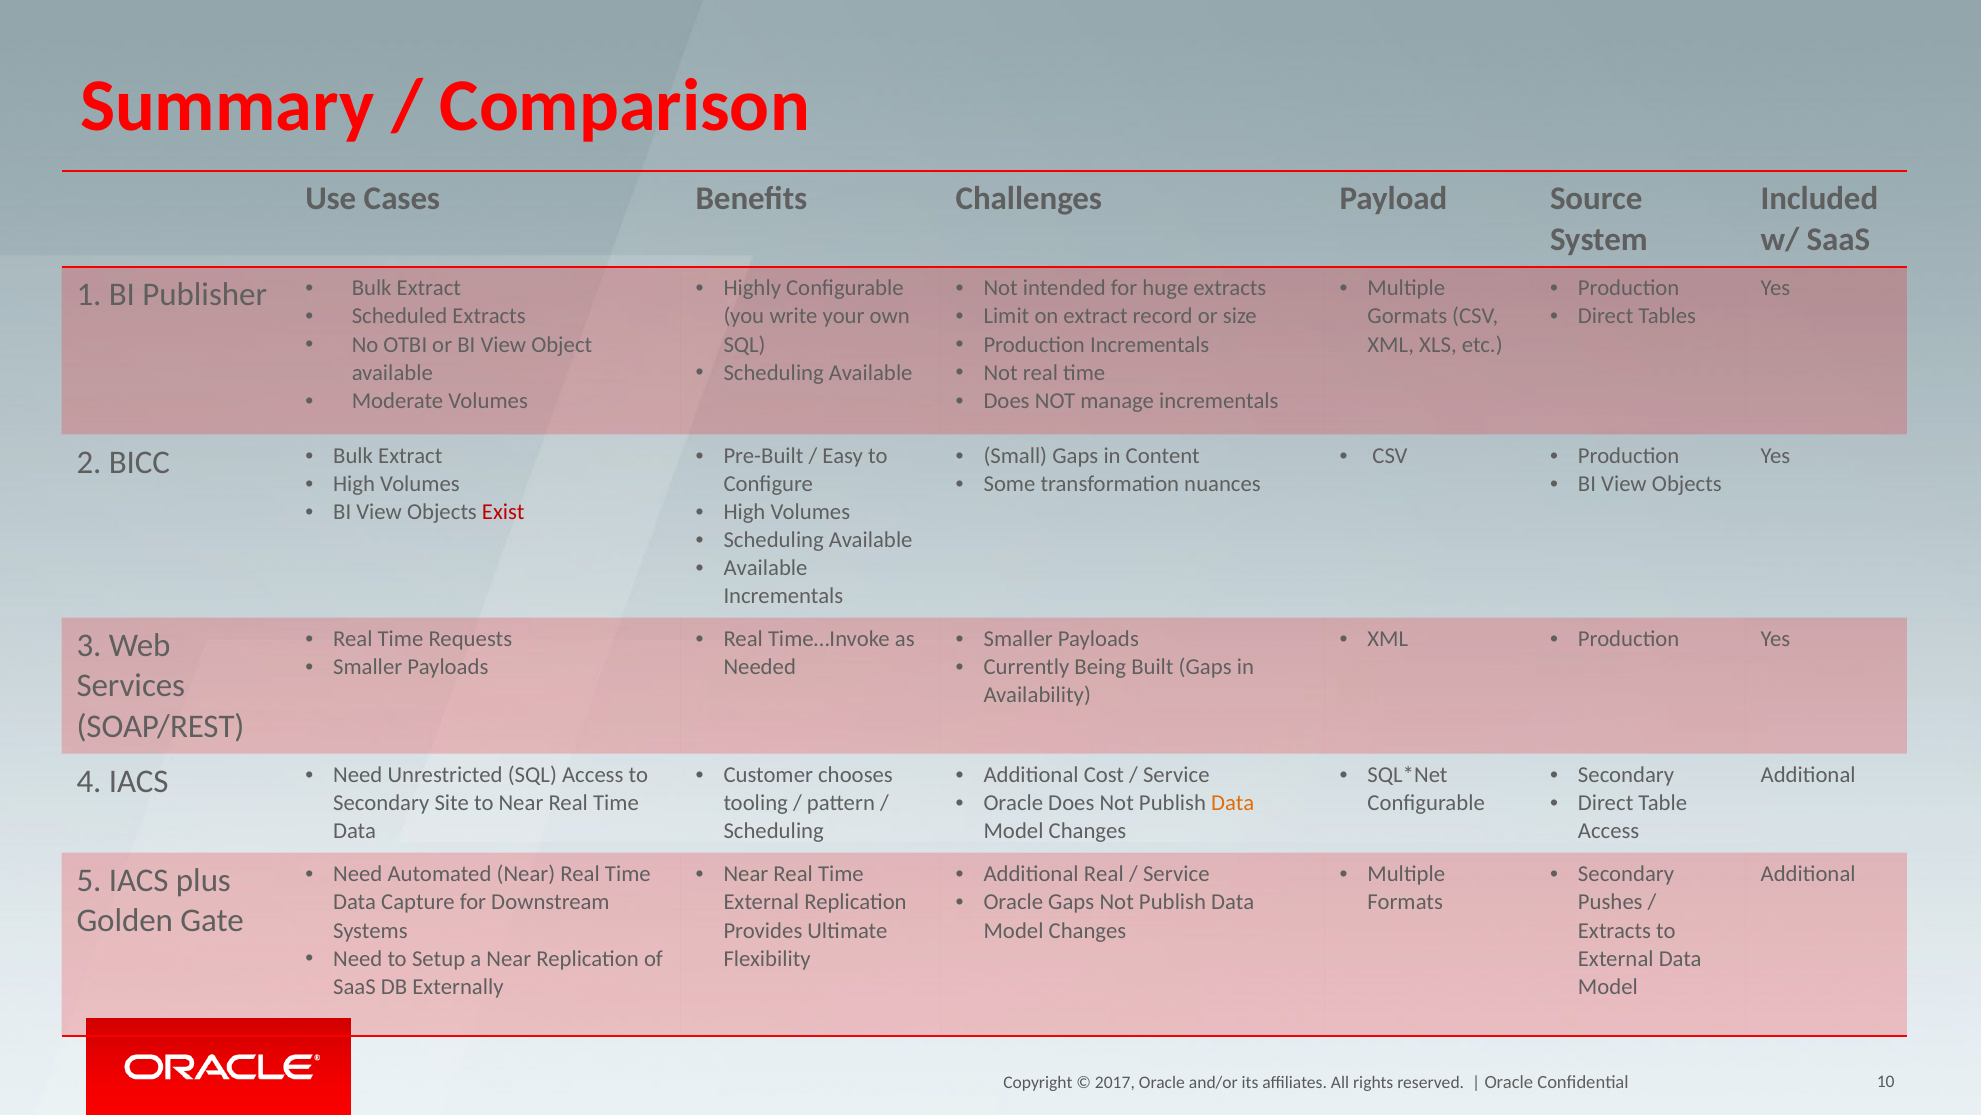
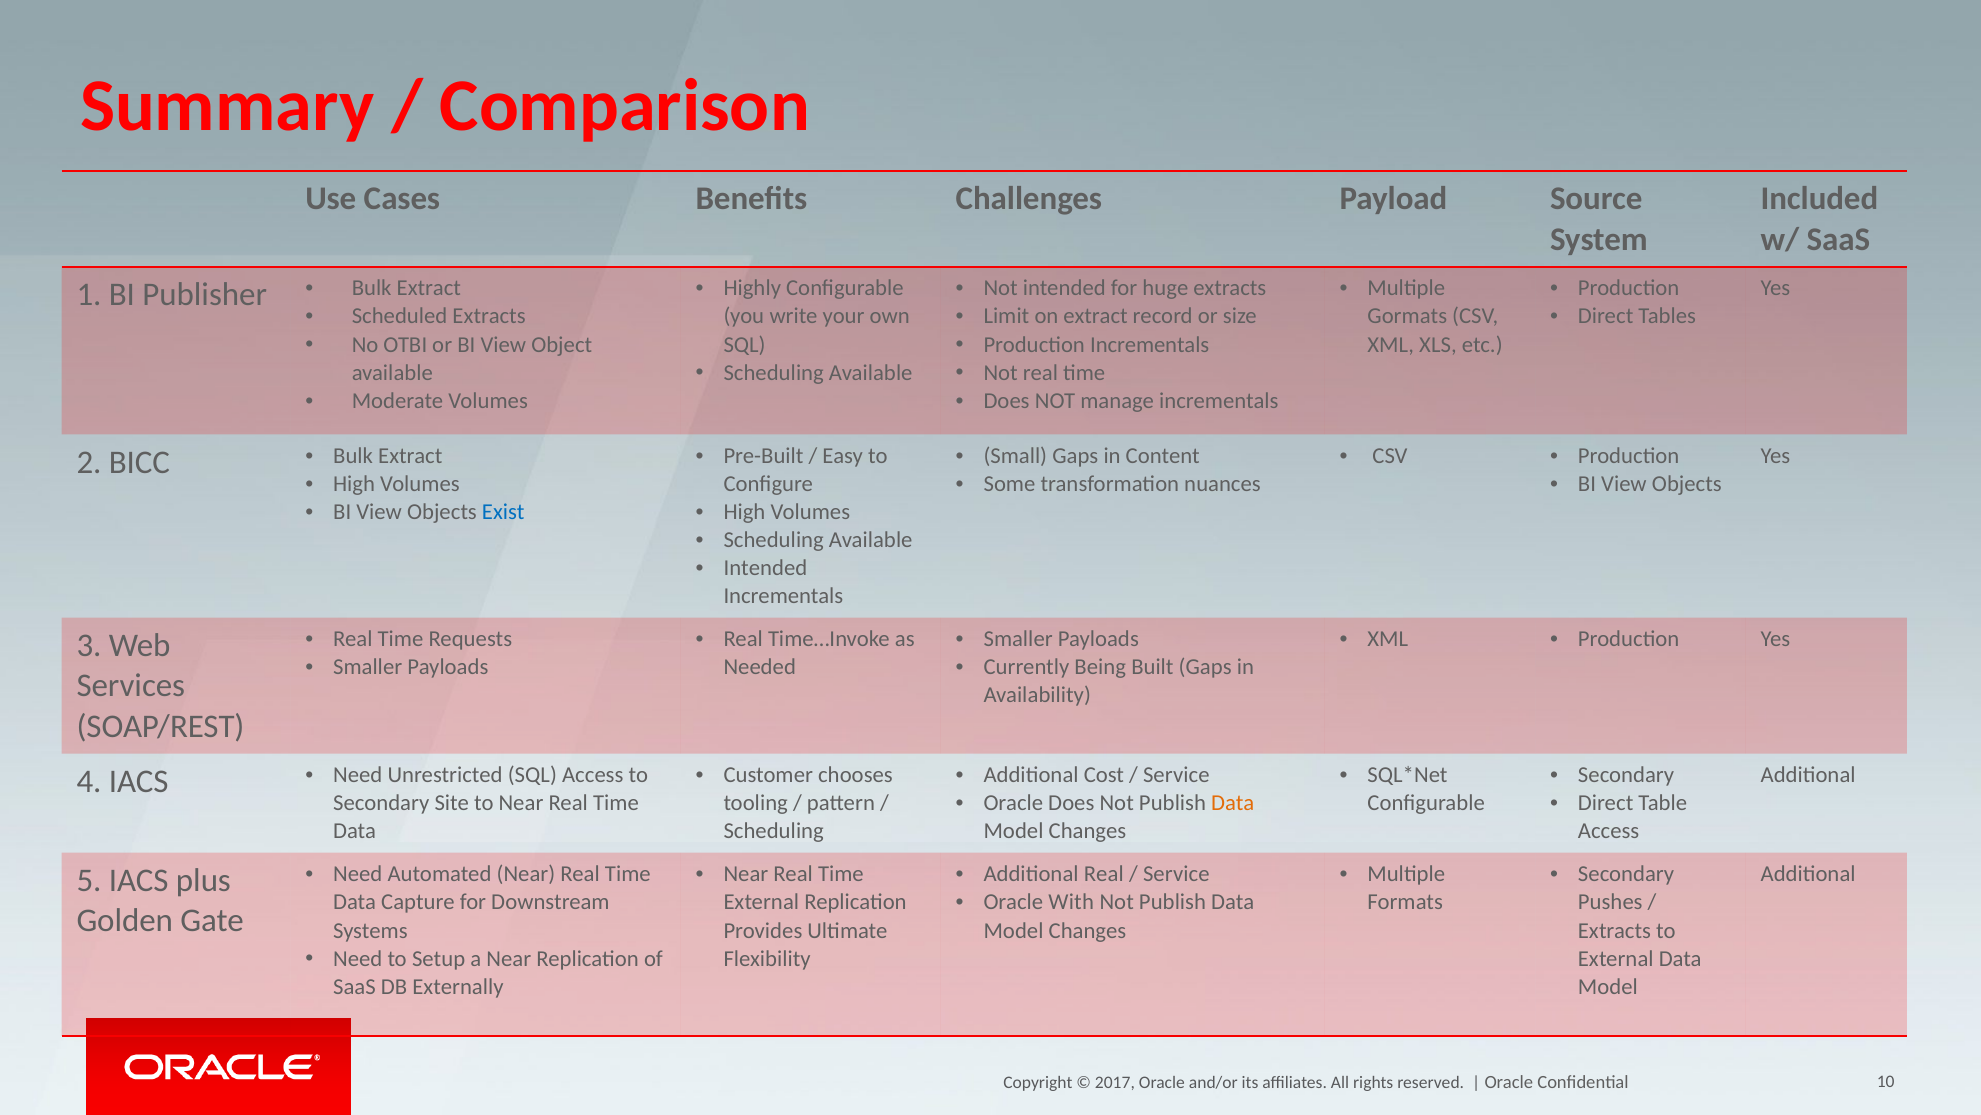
Exist colour: red -> blue
Available at (765, 568): Available -> Intended
Oracle Gaps: Gaps -> With
